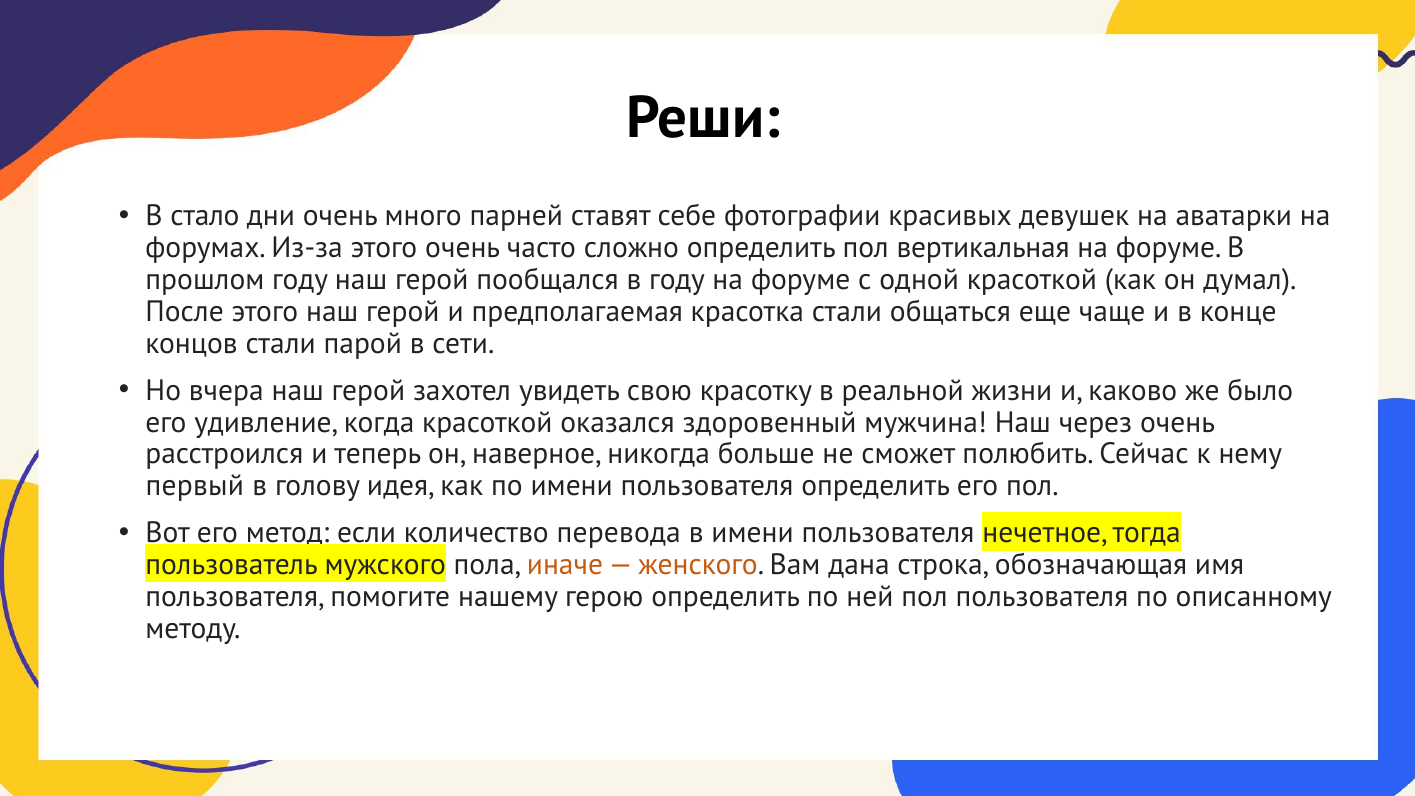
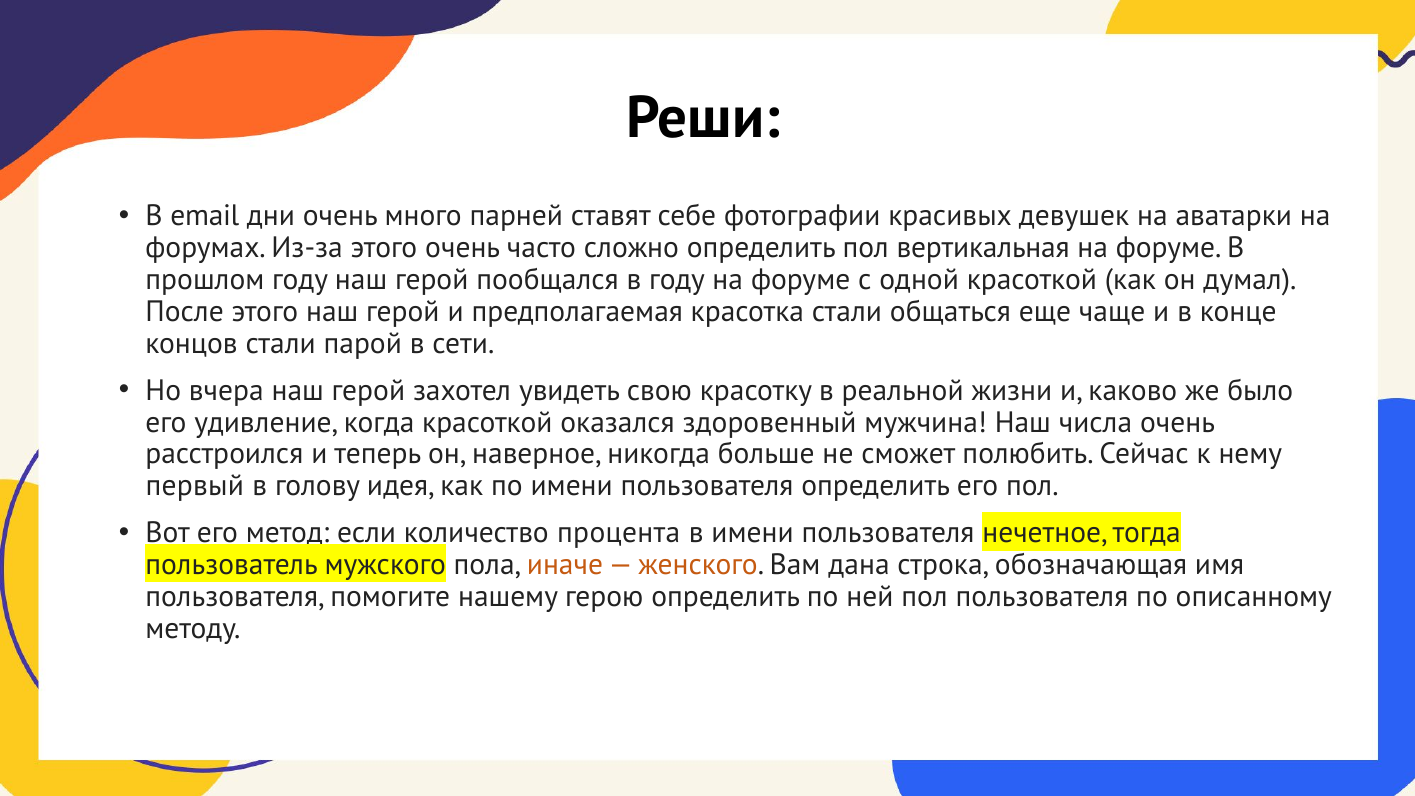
стало: стало -> email
через: через -> числа
перевода: перевода -> процента
